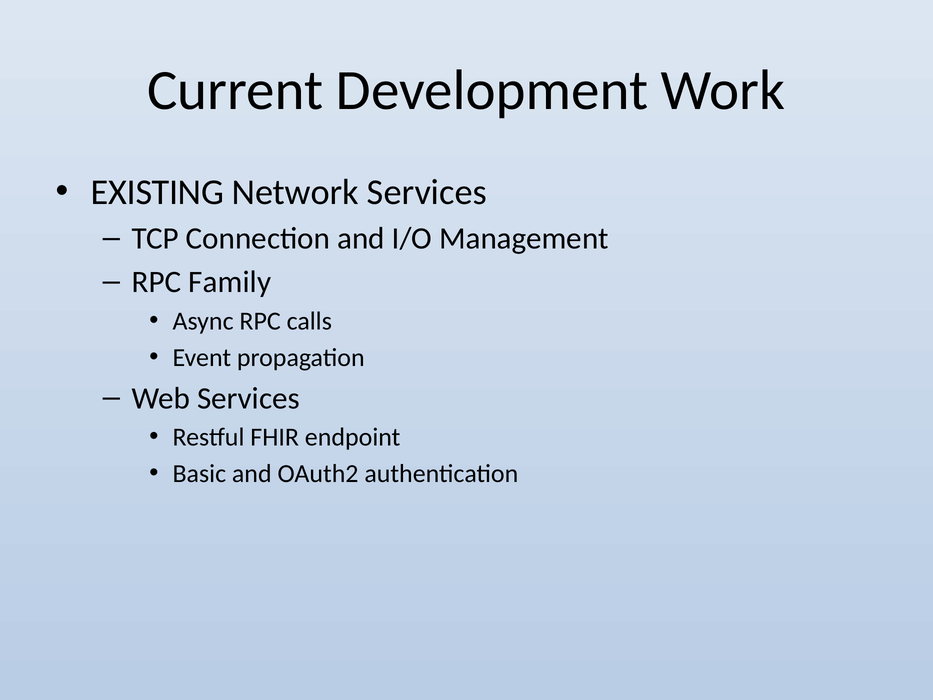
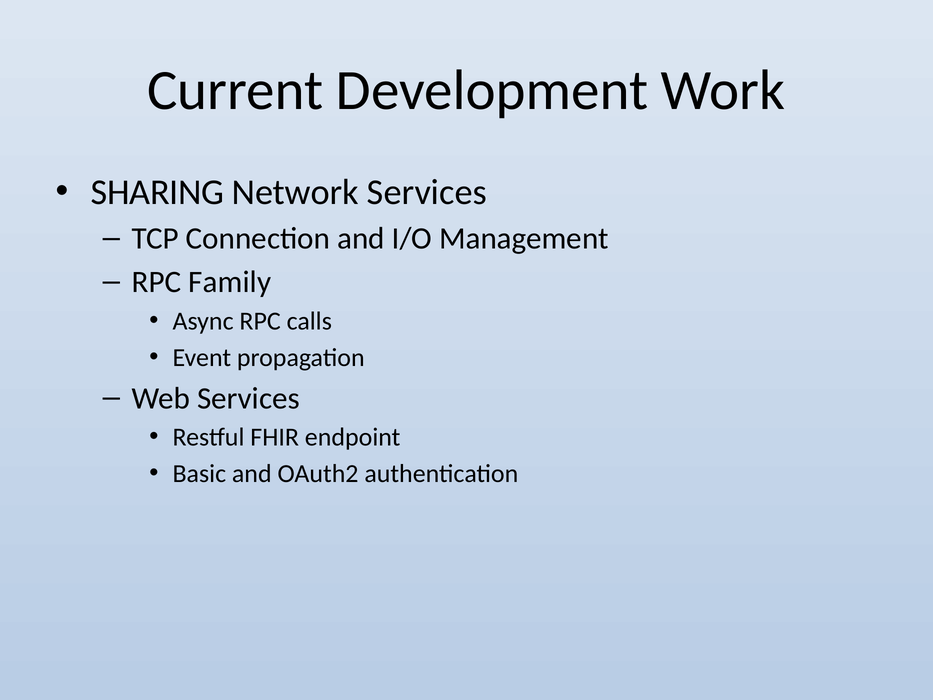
EXISTING: EXISTING -> SHARING
